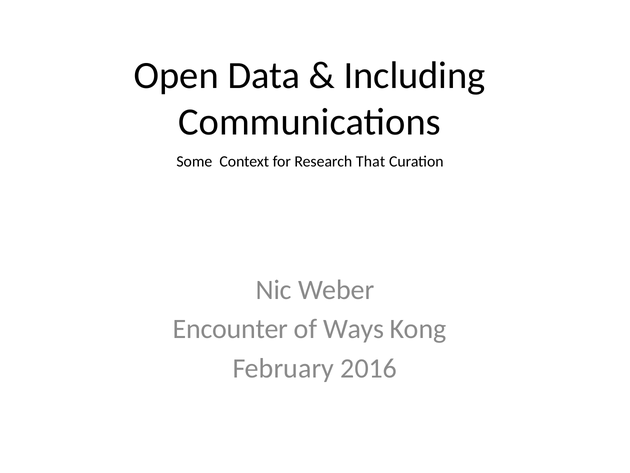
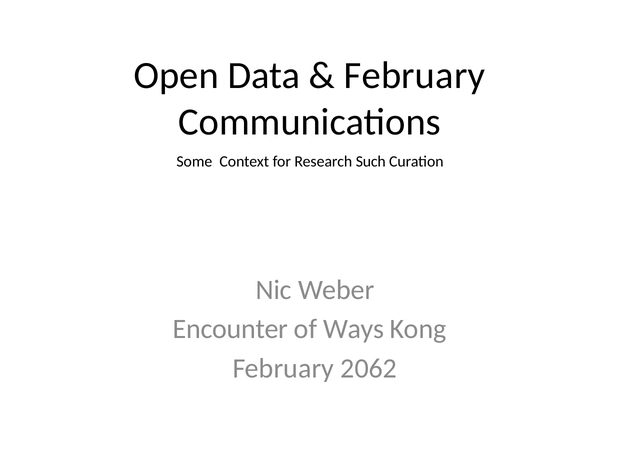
Including at (415, 76): Including -> February
That: That -> Such
2016: 2016 -> 2062
